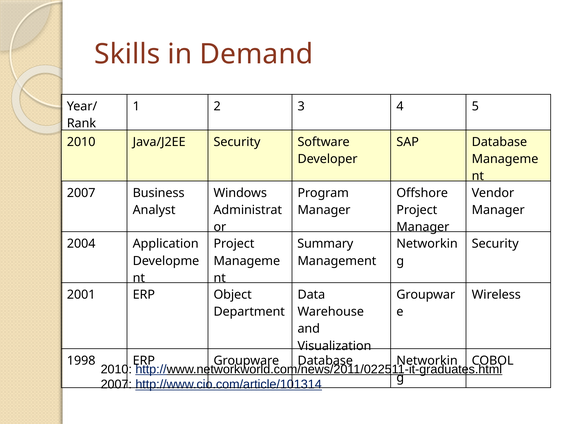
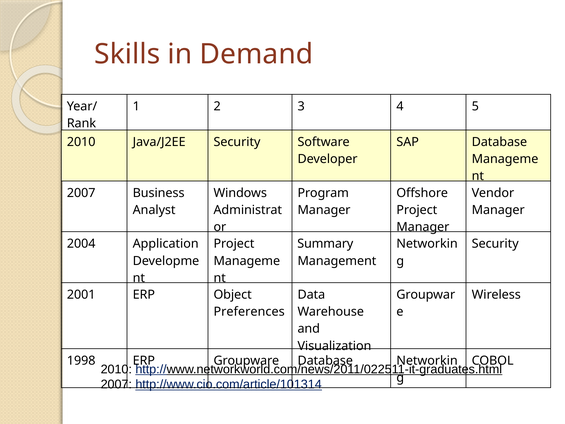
Department: Department -> Preferences
